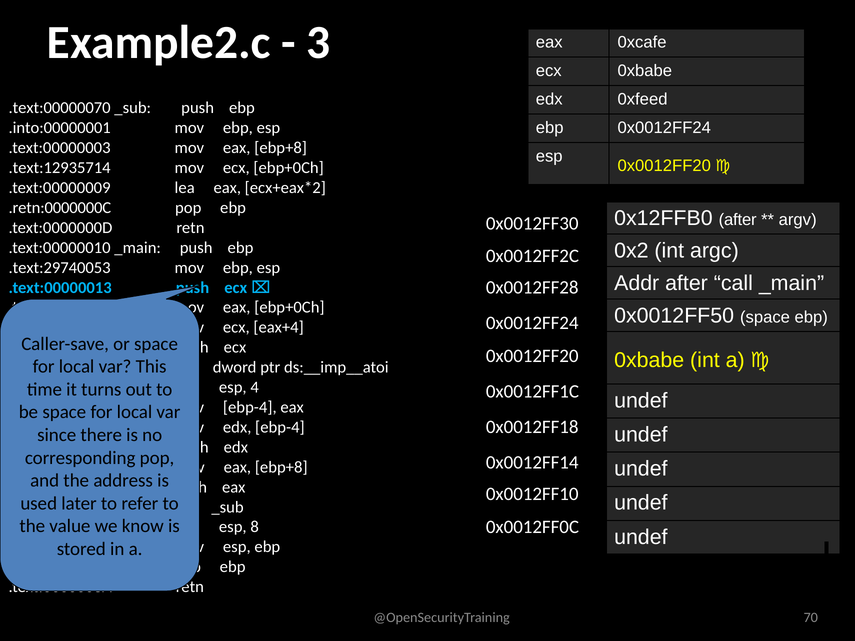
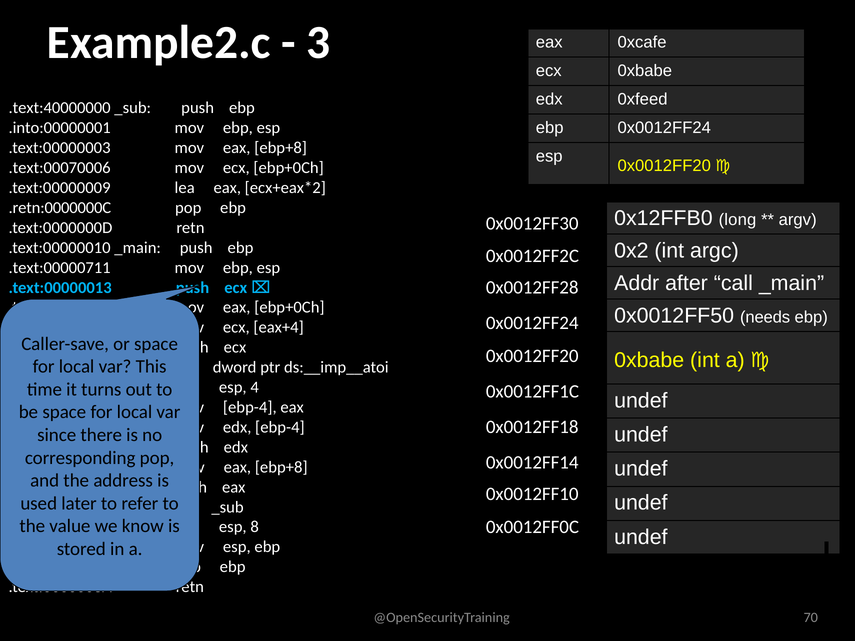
.text:00000070: .text:00000070 -> .text:40000000
.text:12935714: .text:12935714 -> .text:00070006
0x12FFB0 after: after -> long
.text:29740053: .text:29740053 -> .text:00000711
0x0012FF50 space: space -> needs
